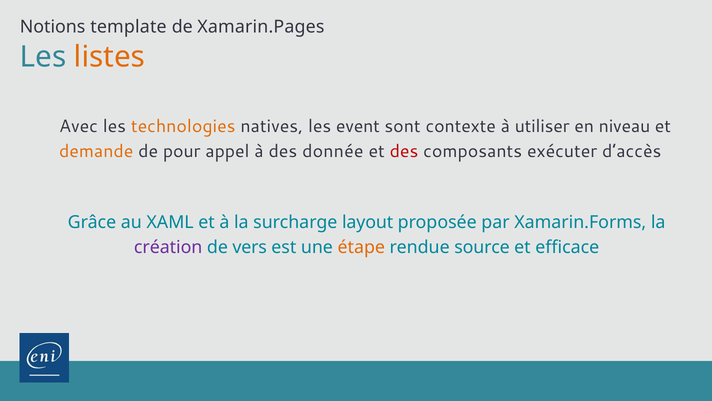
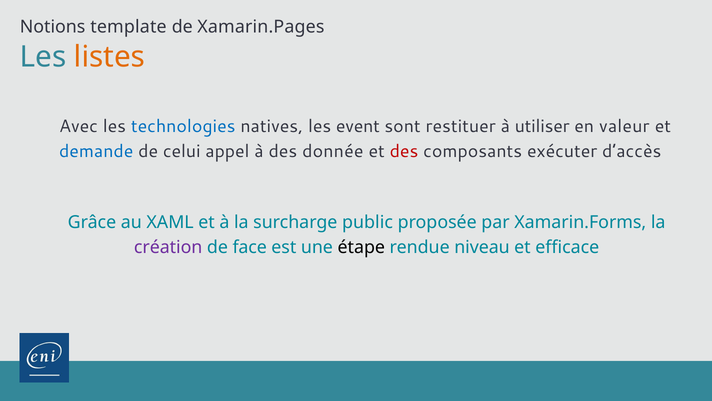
technologies colour: orange -> blue
contexte: contexte -> restituer
niveau: niveau -> valeur
demande colour: orange -> blue
pour: pour -> celui
layout: layout -> public
vers: vers -> face
étape colour: orange -> black
source: source -> niveau
